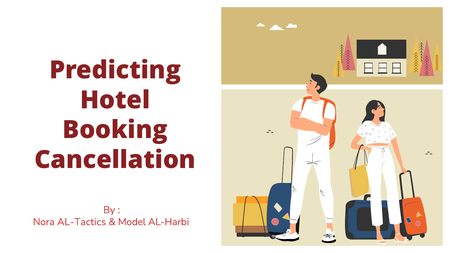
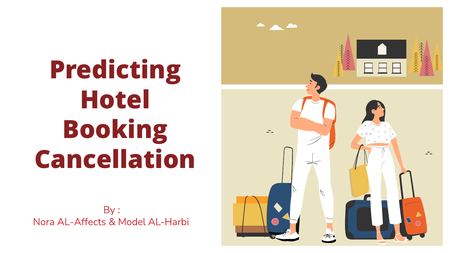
AL-Tactics: AL-Tactics -> AL-Affects
